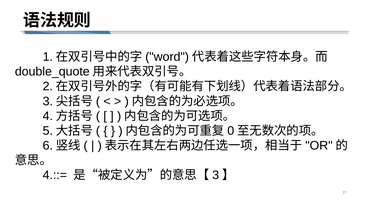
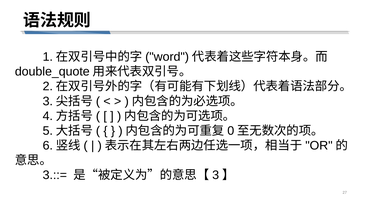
4.::=: 4.::= -> 3.::=
